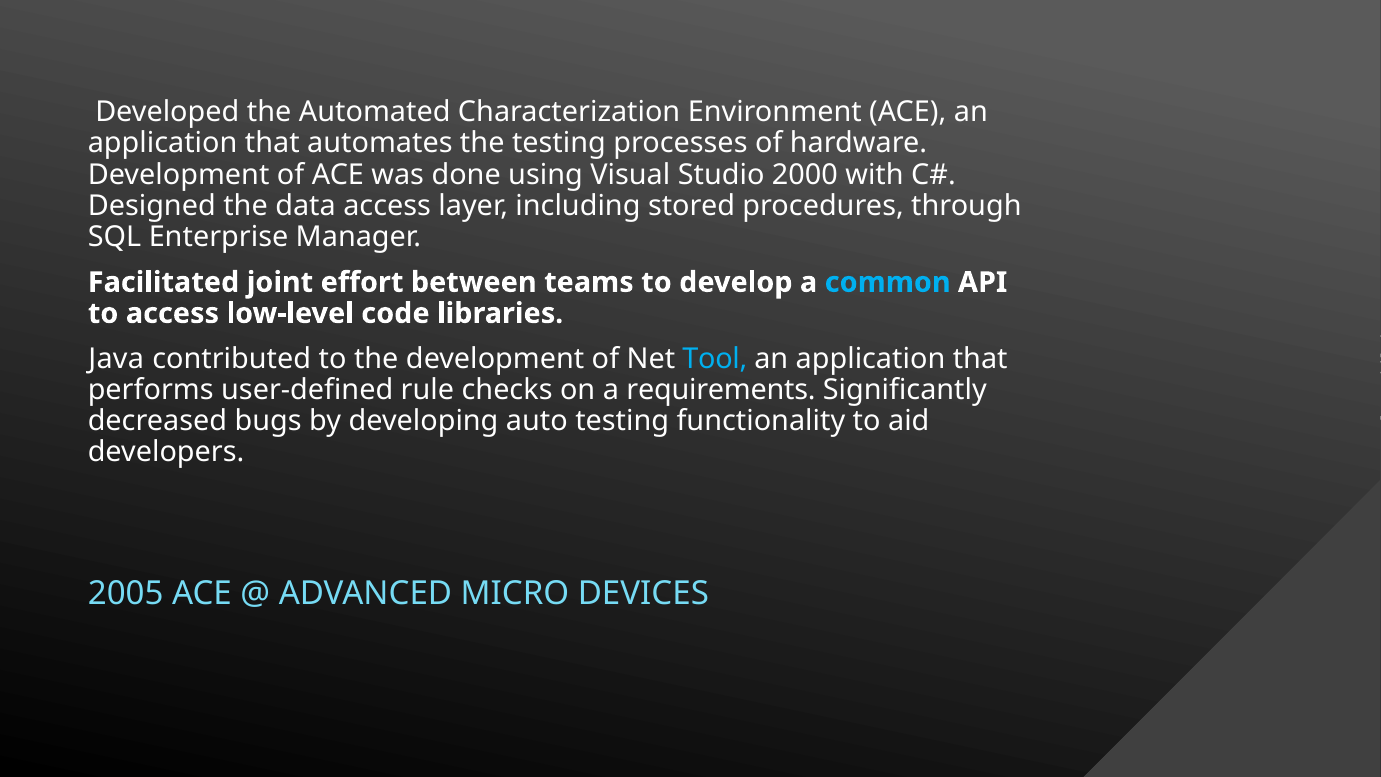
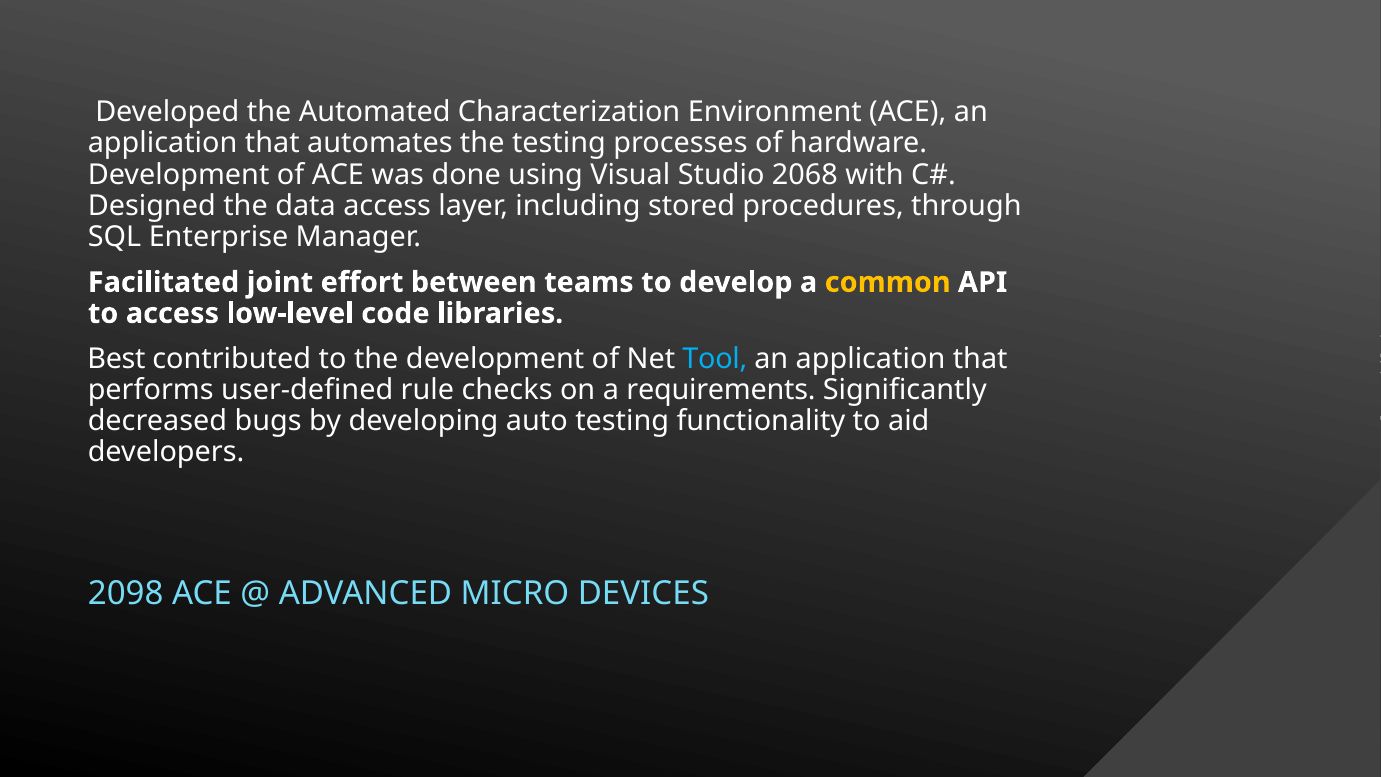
2000: 2000 -> 2068
common colour: light blue -> yellow
Java: Java -> Best
2005: 2005 -> 2098
